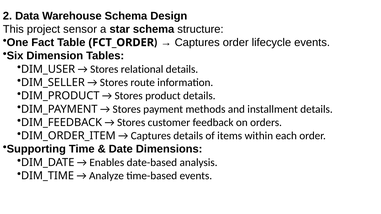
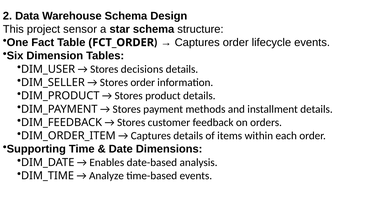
relational: relational -> decisions
Stores route: route -> order
